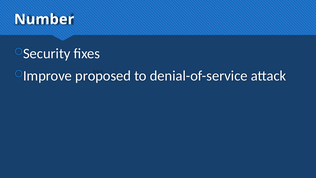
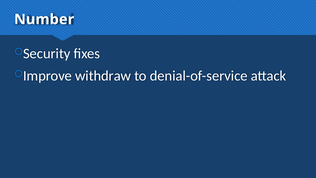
proposed: proposed -> withdraw
